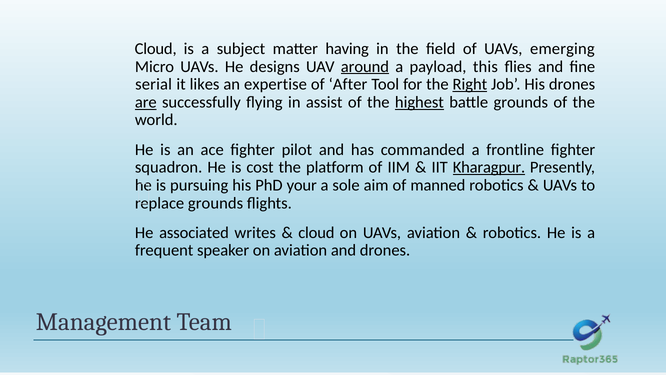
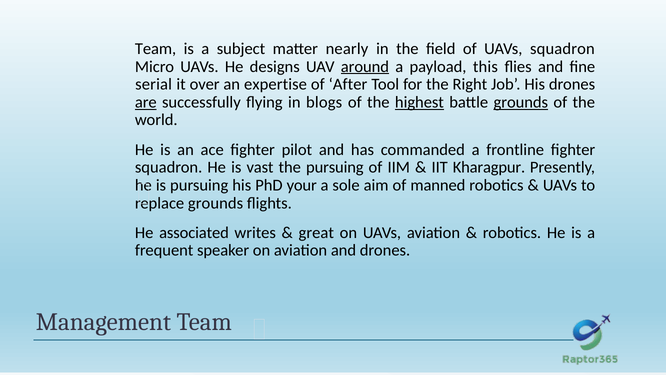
Cloud at (156, 49): Cloud -> Team
having: having -> nearly
UAVs emerging: emerging -> squadron
likes: likes -> over
Right underline: present -> none
assist: assist -> blogs
grounds at (521, 102) underline: none -> present
cost: cost -> vast
the platform: platform -> pursuing
Kharagpur underline: present -> none
cloud at (316, 233): cloud -> great
